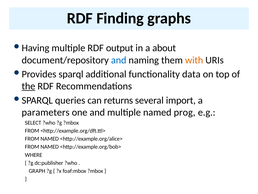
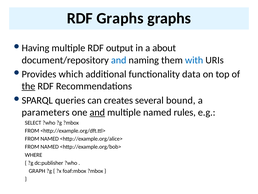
RDF Finding: Finding -> Graphs
with colour: orange -> blue
sparql: sparql -> which
returns: returns -> creates
import: import -> bound
and at (97, 112) underline: none -> present
prog: prog -> rules
